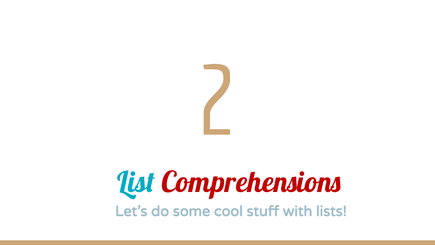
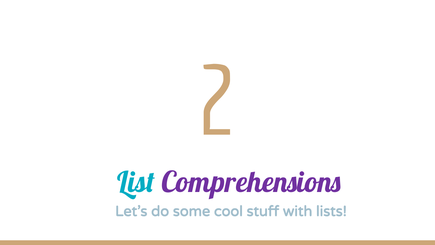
Comprehensions colour: red -> purple
